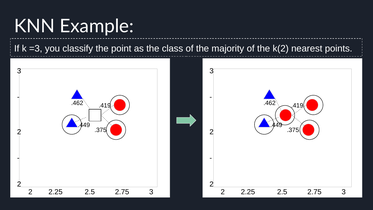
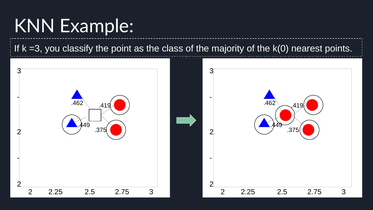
k(2: k(2 -> k(0
